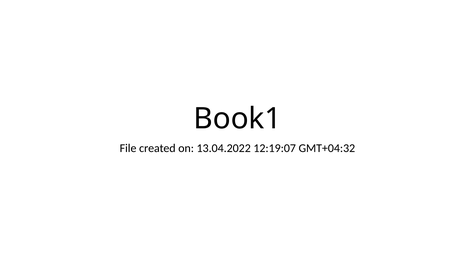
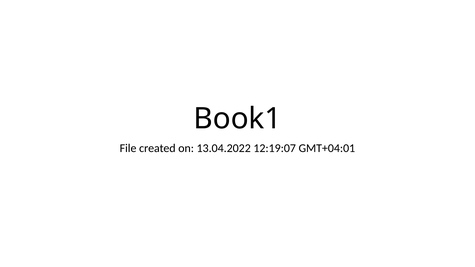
GMT+04:32: GMT+04:32 -> GMT+04:01
